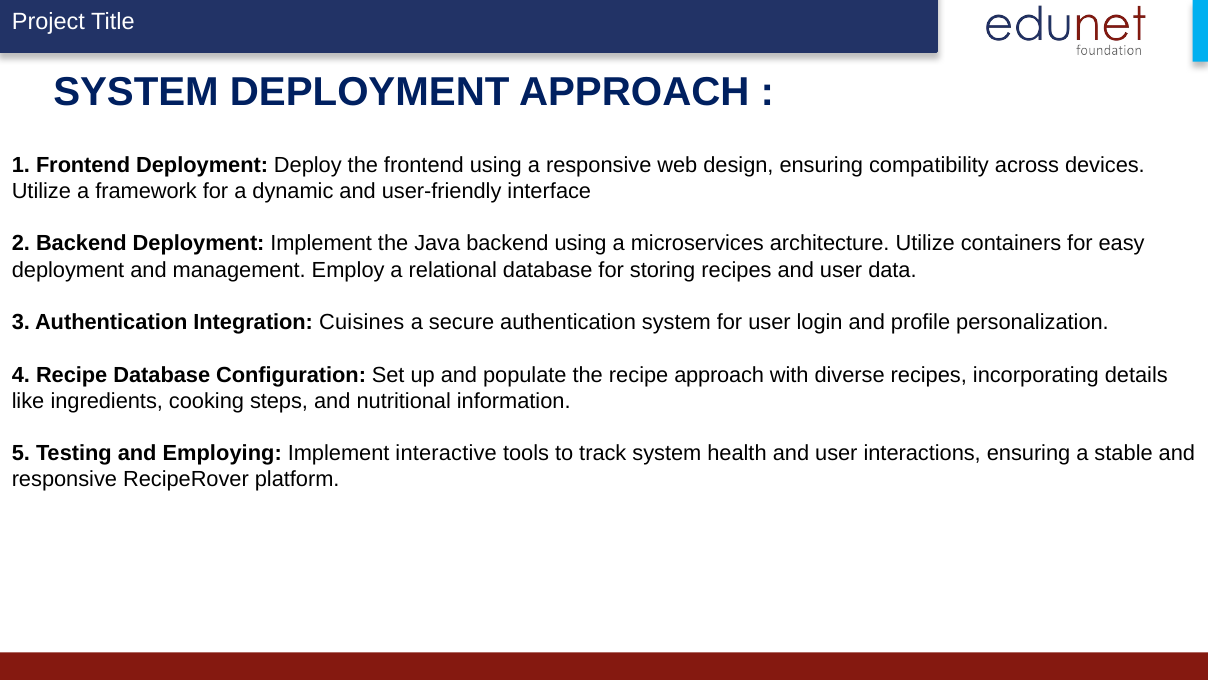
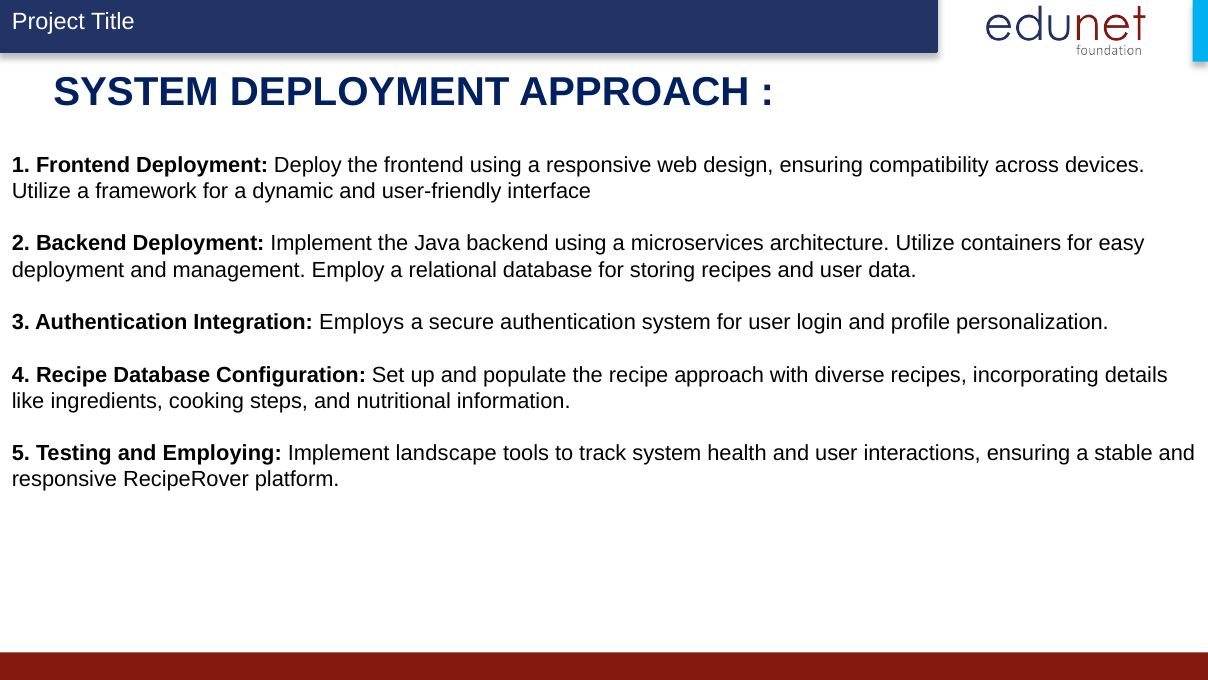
Cuisines: Cuisines -> Employs
interactive: interactive -> landscape
